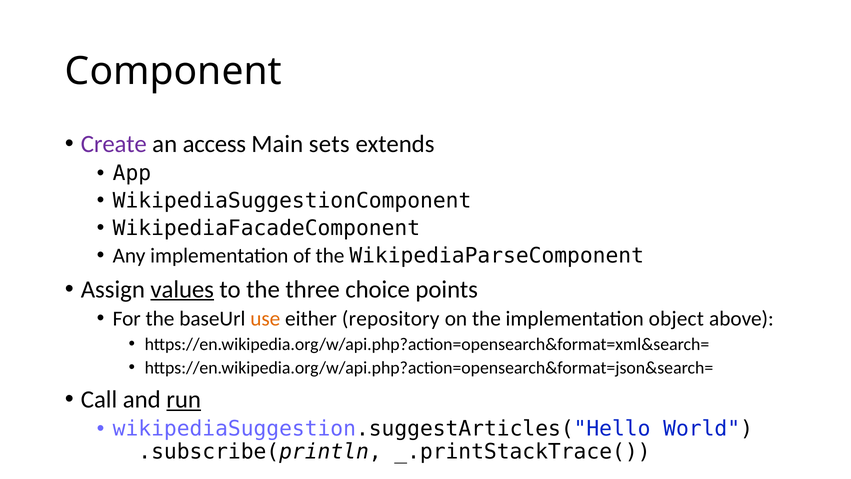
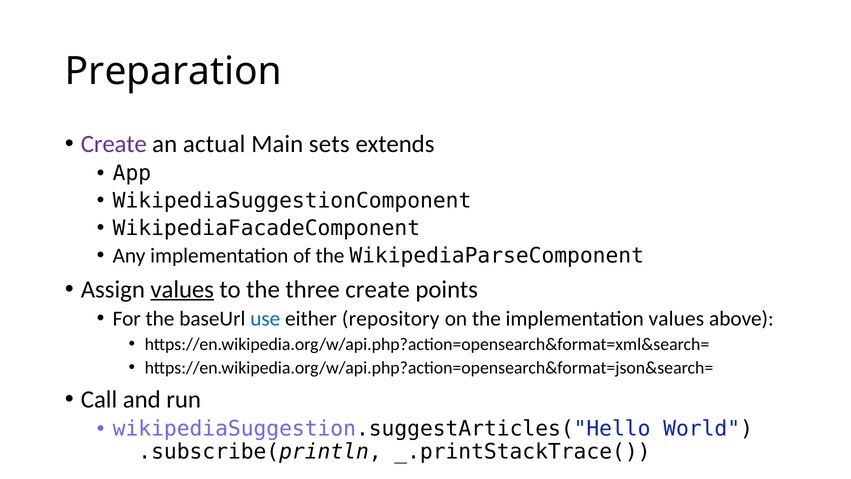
Component: Component -> Preparation
access: access -> actual
three choice: choice -> create
use colour: orange -> blue
implementation object: object -> values
run underline: present -> none
